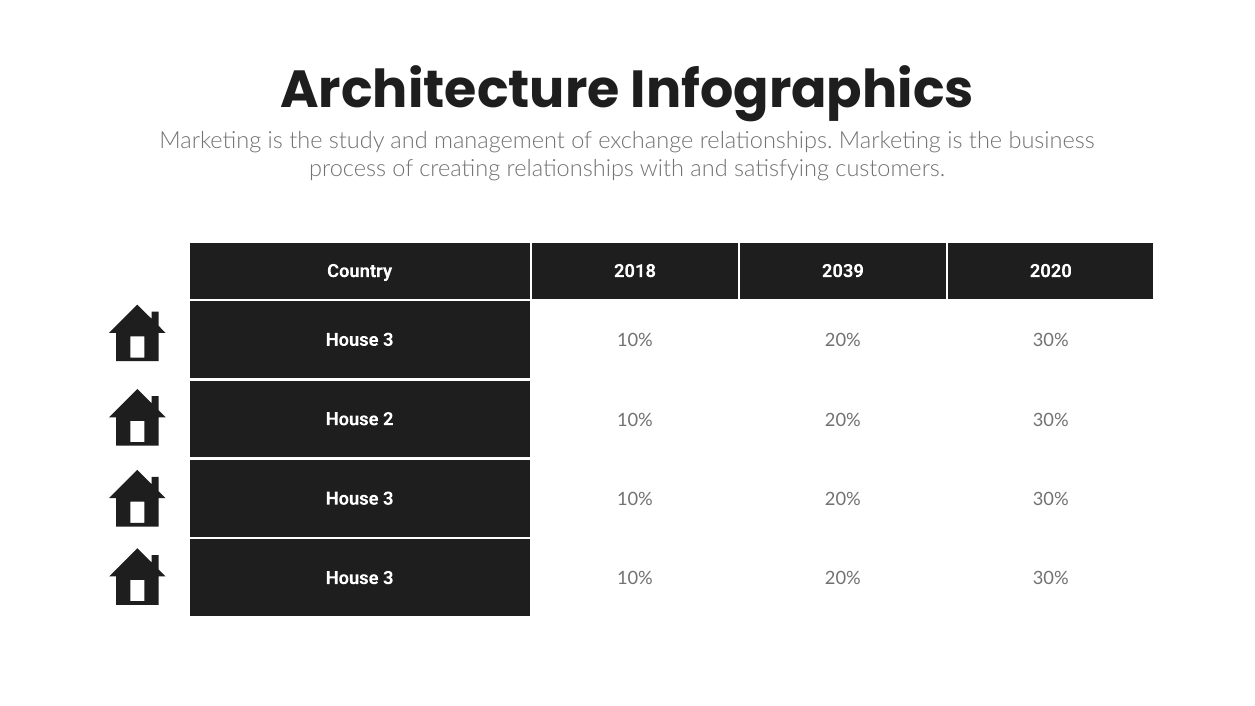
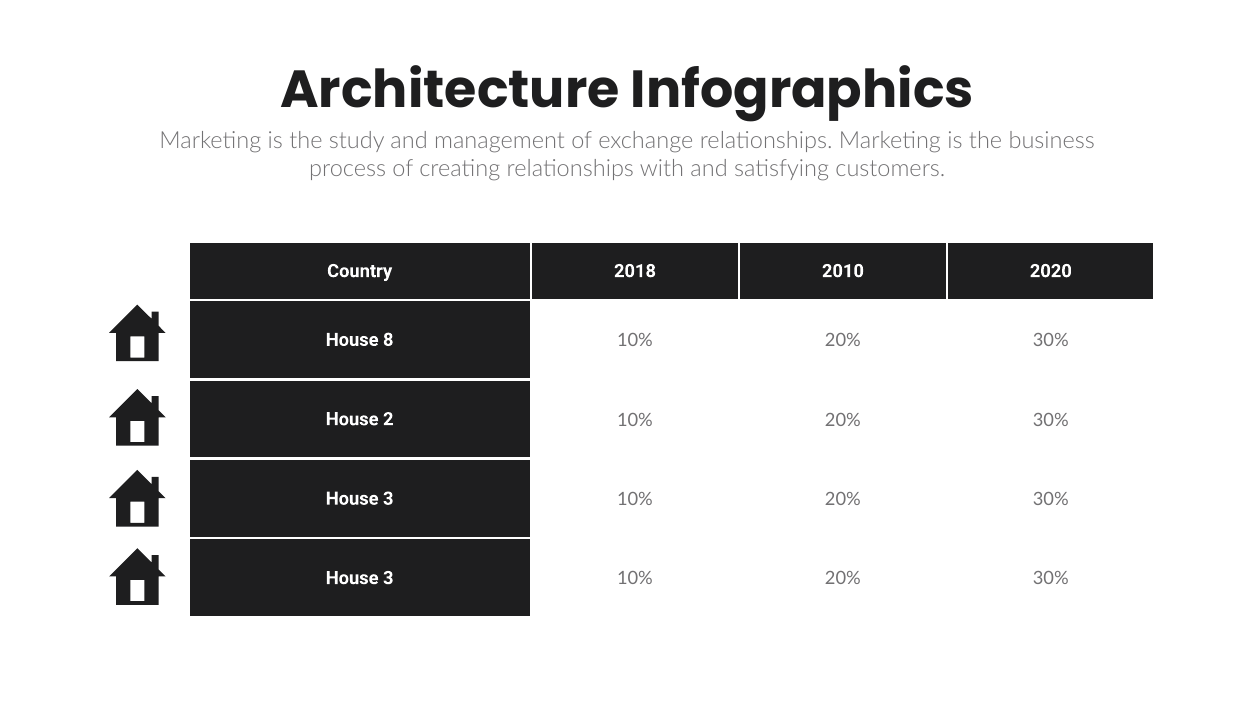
2039: 2039 -> 2010
3 at (388, 340): 3 -> 8
